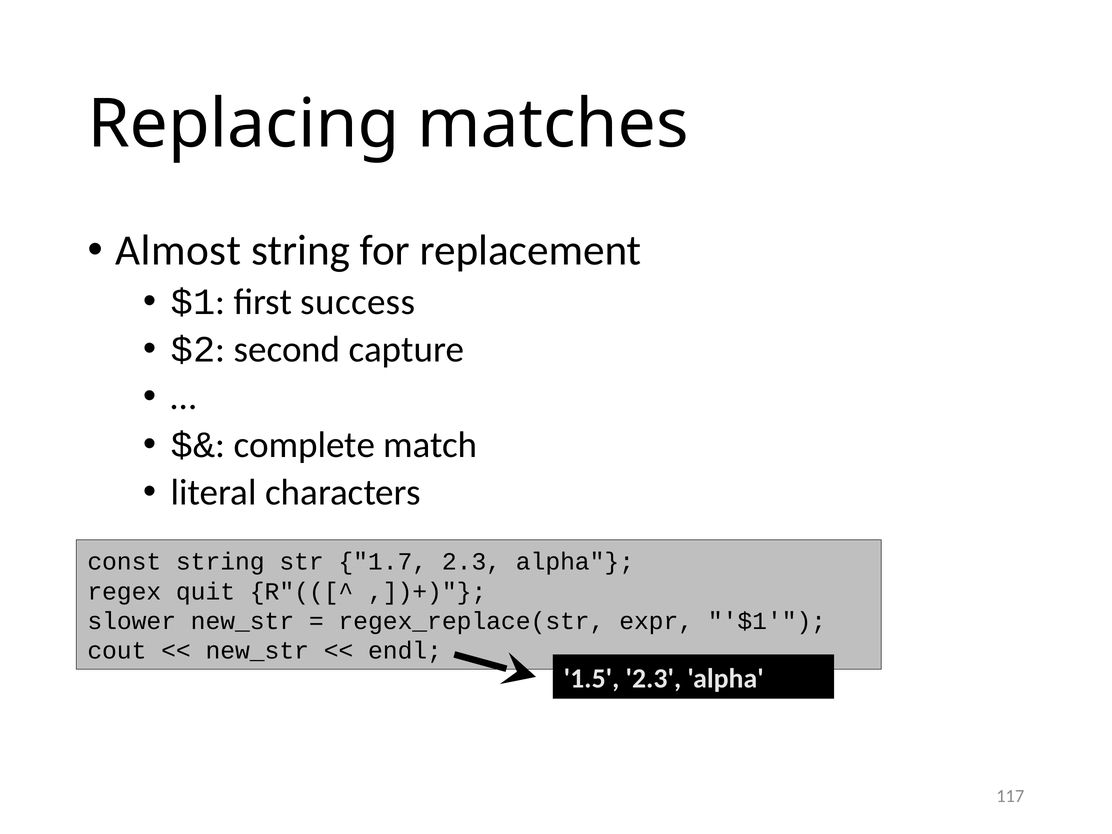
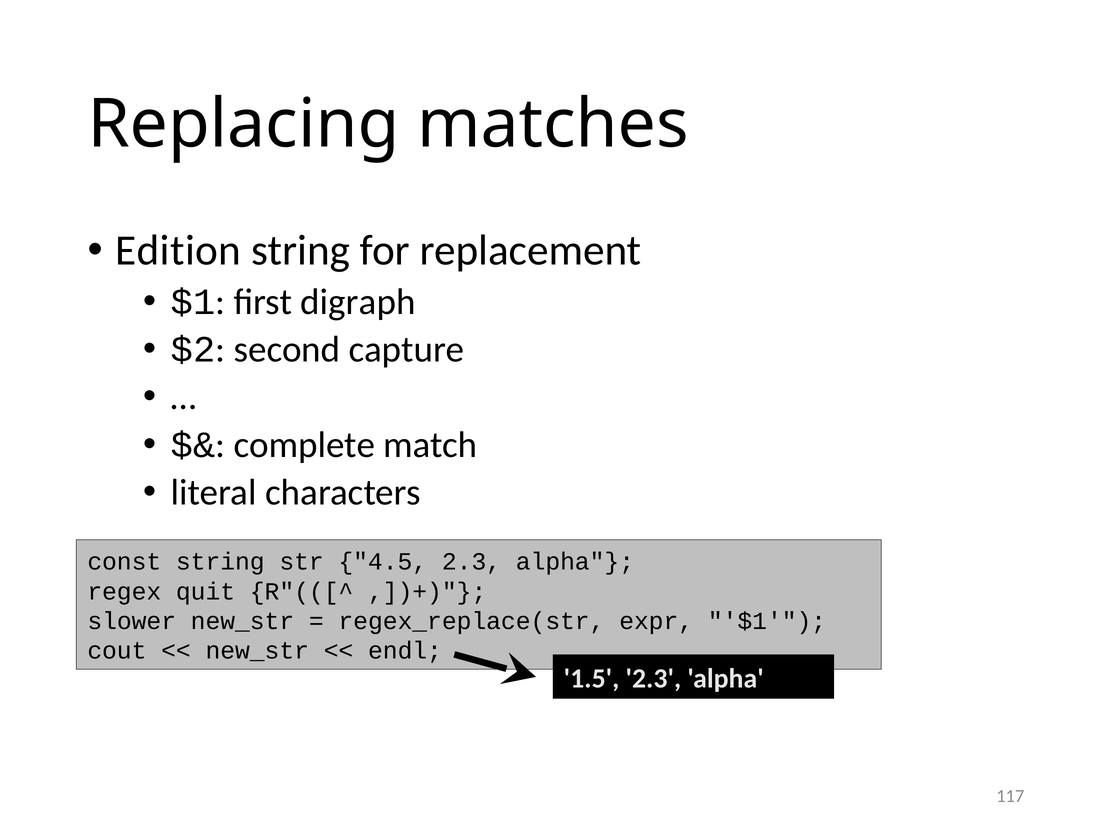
Almost: Almost -> Edition
success: success -> digraph
1.7: 1.7 -> 4.5
